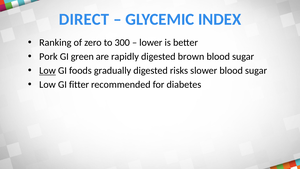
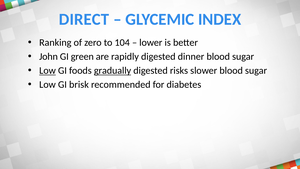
300: 300 -> 104
Pork: Pork -> John
brown: brown -> dinner
gradually underline: none -> present
fitter: fitter -> brisk
